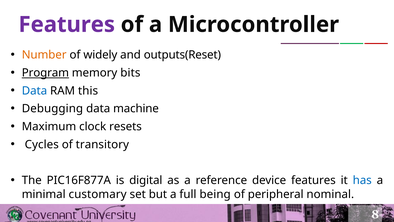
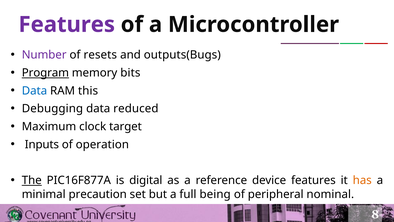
Number colour: orange -> purple
widely: widely -> resets
outputs(Reset: outputs(Reset -> outputs(Bugs
machine: machine -> reduced
resets: resets -> target
Cycles: Cycles -> Inputs
transitory: transitory -> operation
The underline: none -> present
has colour: blue -> orange
customary: customary -> precaution
